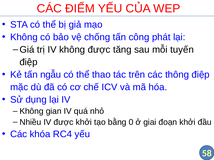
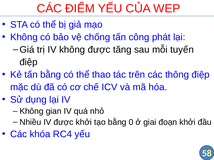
tấn ngẫu: ngẫu -> bằng
